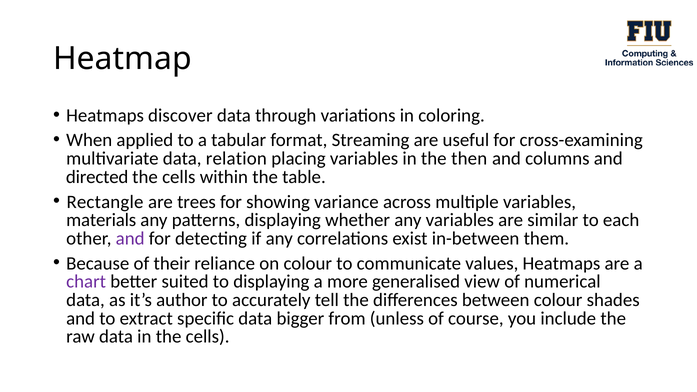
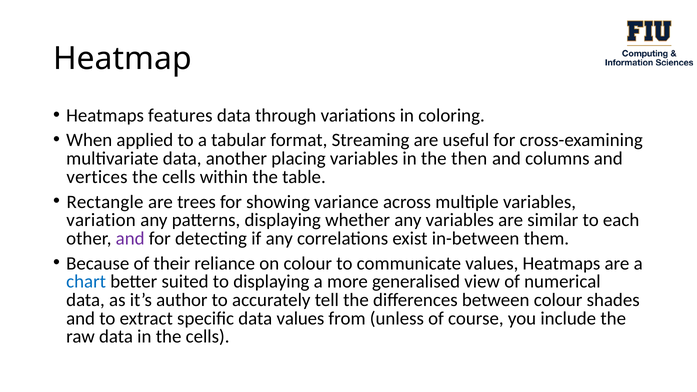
discover: discover -> features
relation: relation -> another
directed: directed -> vertices
materials: materials -> variation
chart colour: purple -> blue
data bigger: bigger -> values
